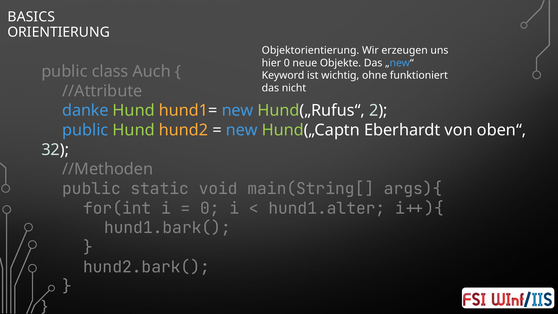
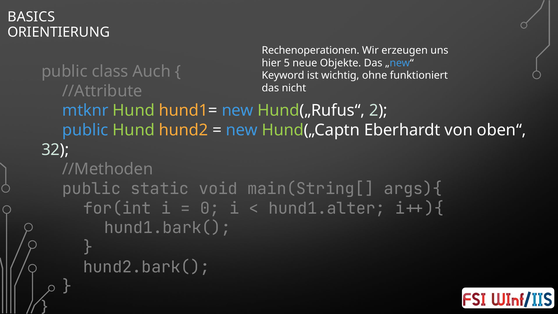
Objektorientierung: Objektorientierung -> Rechenoperationen
hier 0: 0 -> 5
danke: danke -> mtknr
